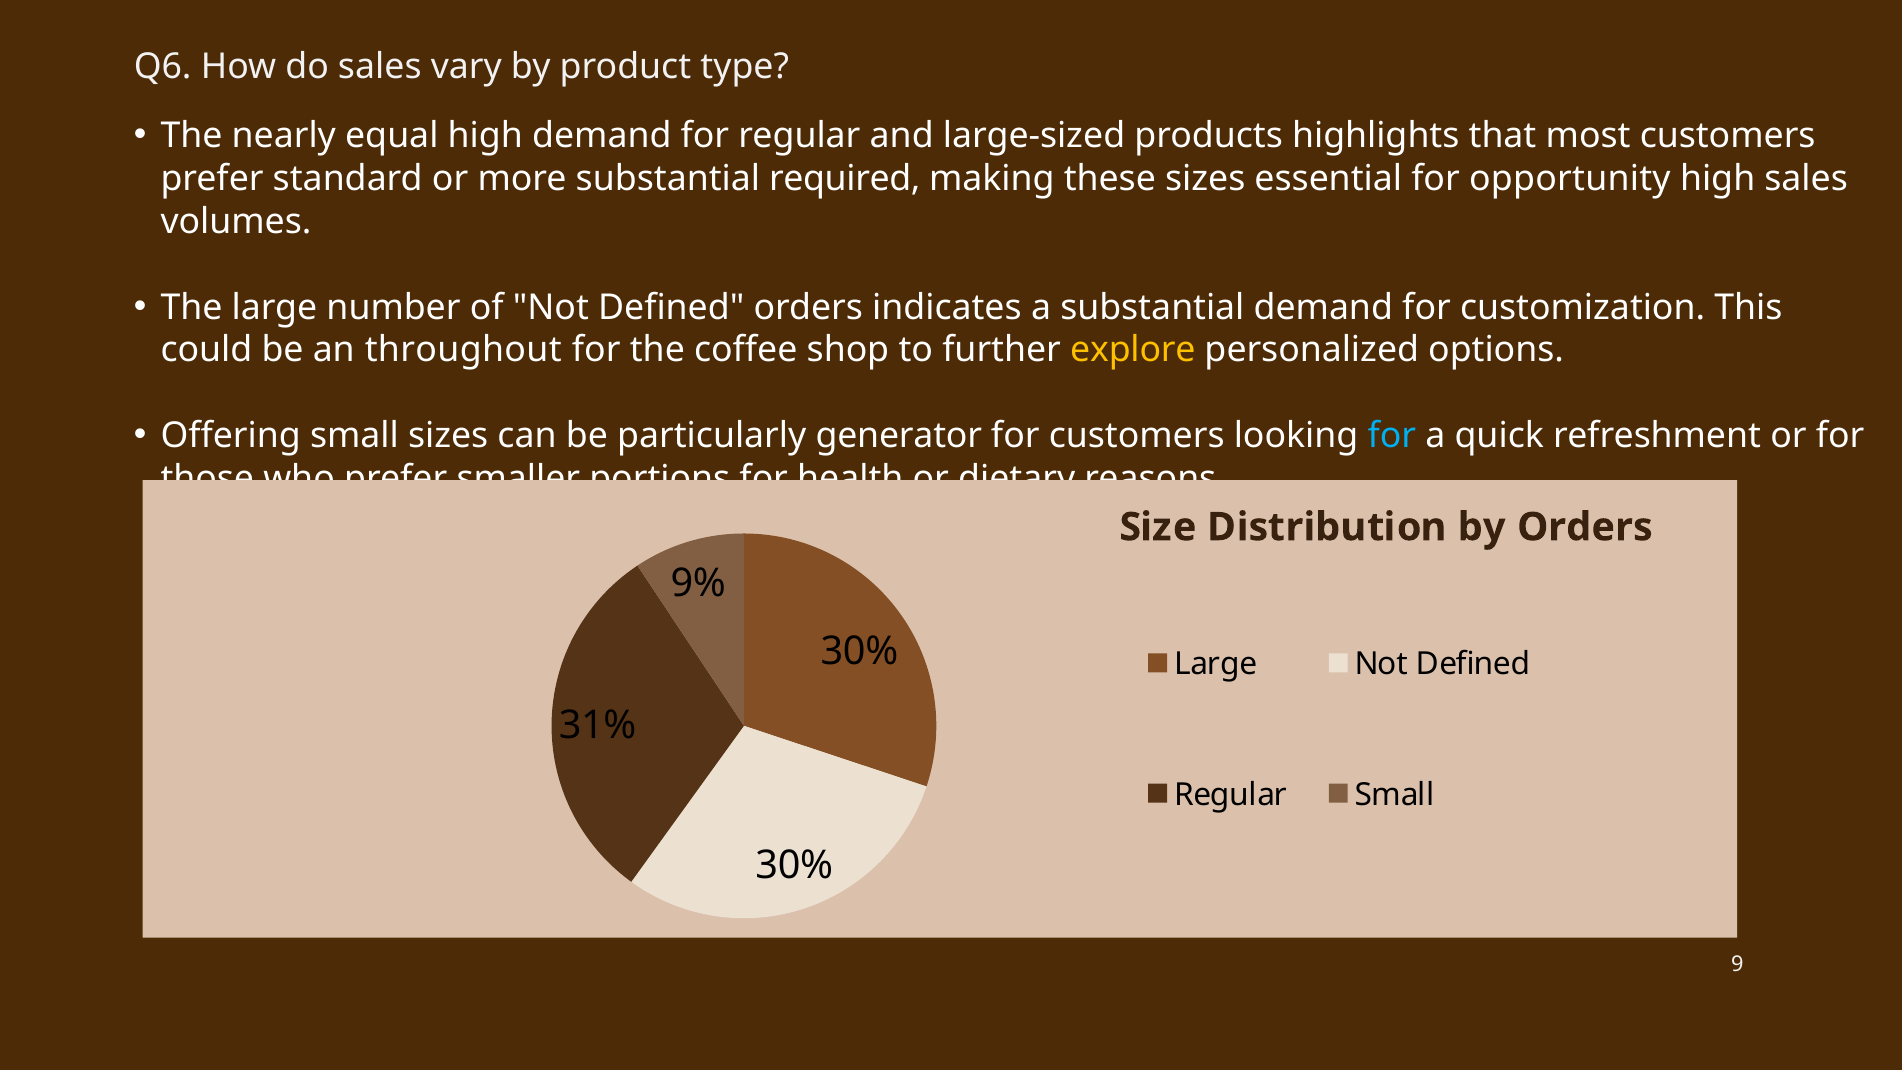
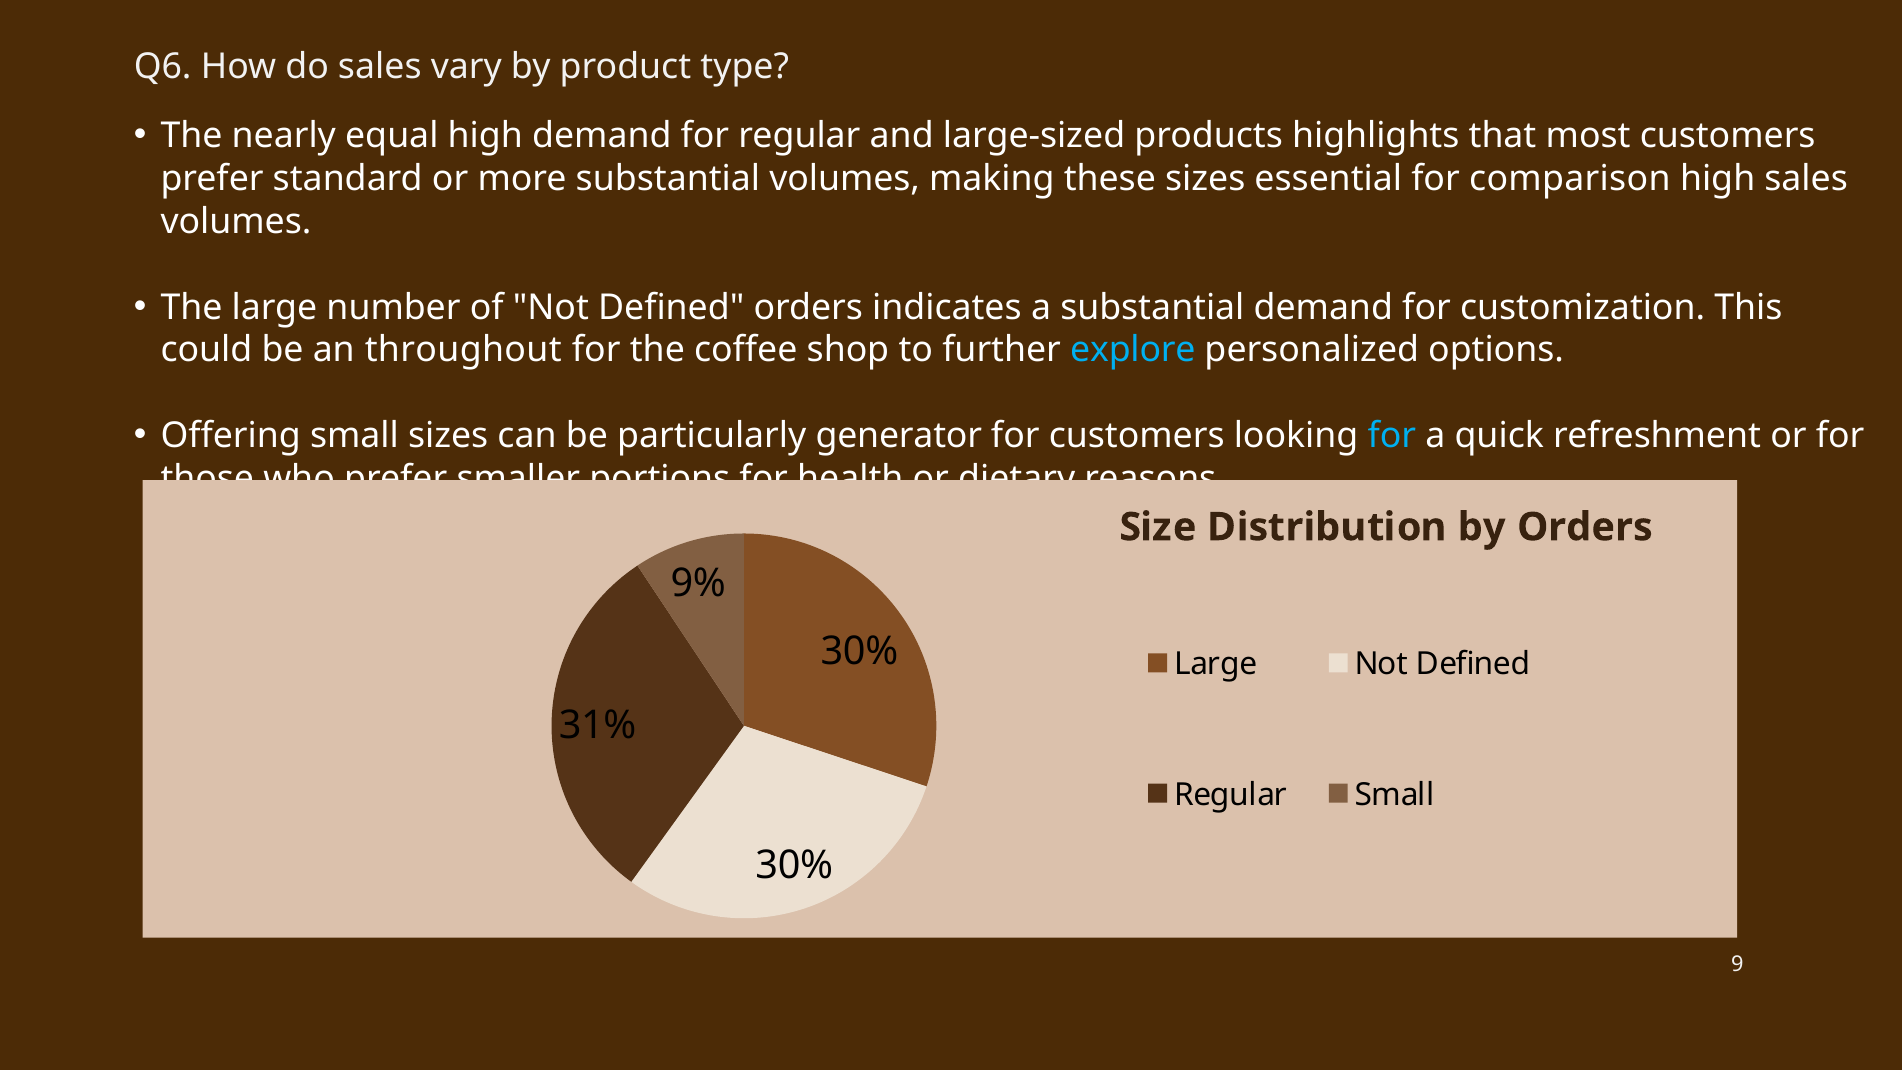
substantial required: required -> volumes
opportunity: opportunity -> comparison
explore colour: yellow -> light blue
